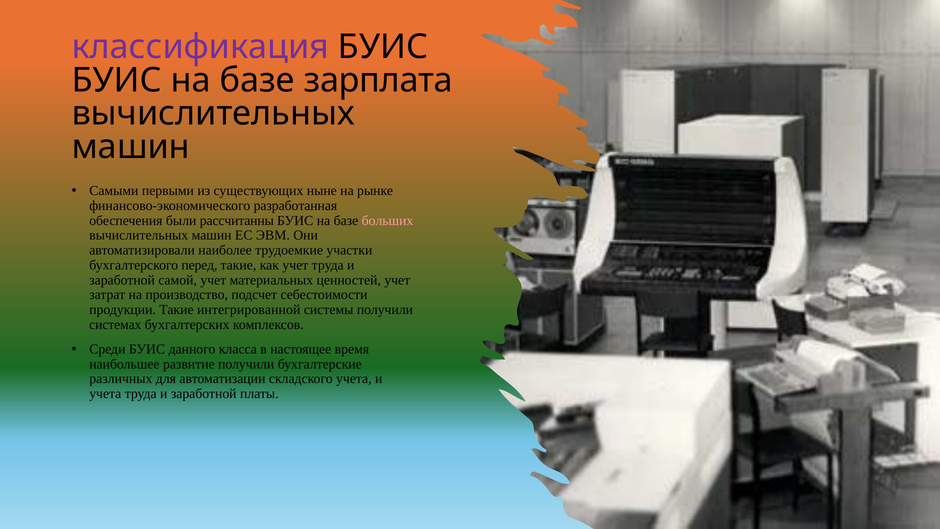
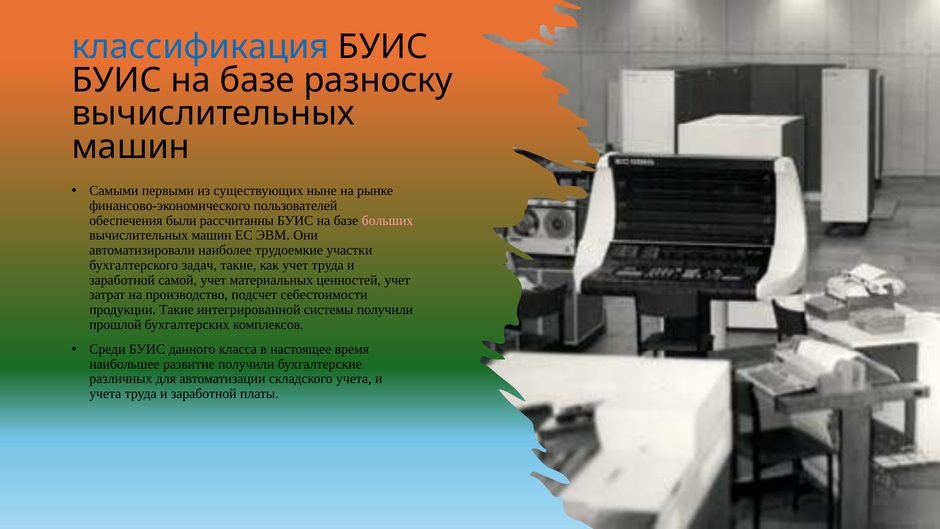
классификация colour: purple -> blue
зарплата: зарплата -> разноску
разработанная: разработанная -> пользователей
перед: перед -> задач
системах: системах -> прошлой
